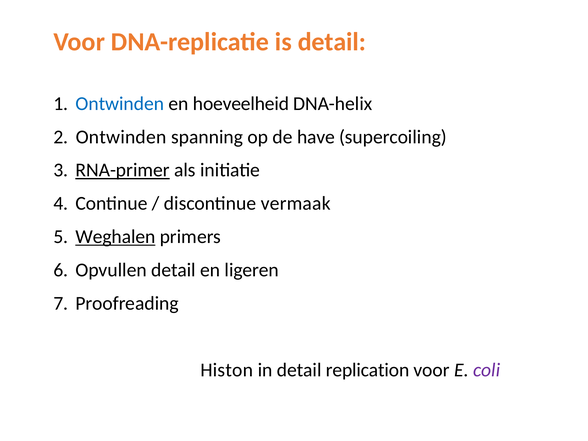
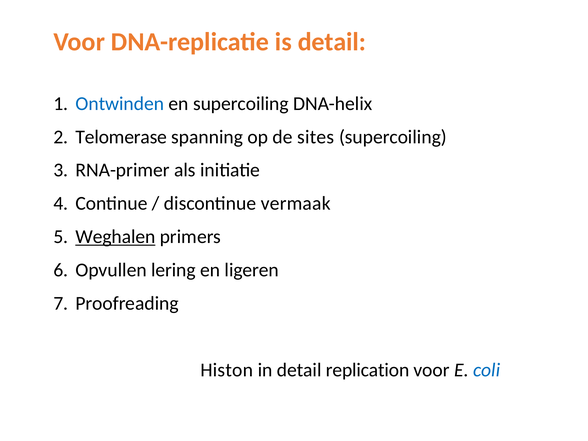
en hoeveelheid: hoeveelheid -> supercoiling
Ontwinden at (121, 137): Ontwinden -> Telomerase
have: have -> sites
RNA-primer underline: present -> none
Opvullen detail: detail -> lering
coli colour: purple -> blue
